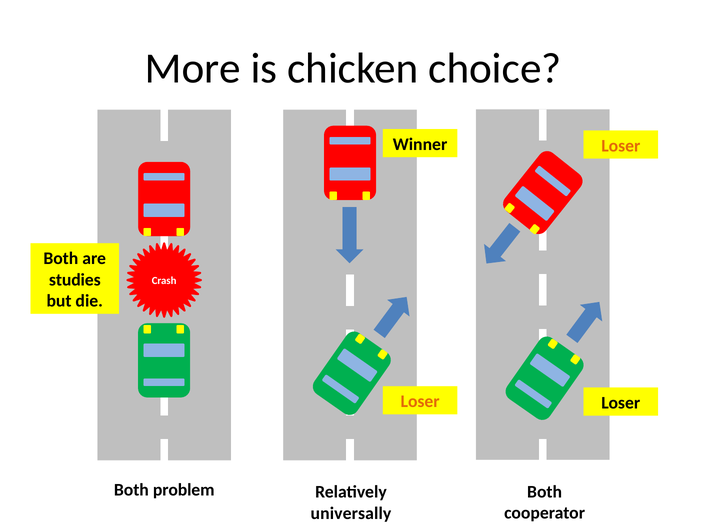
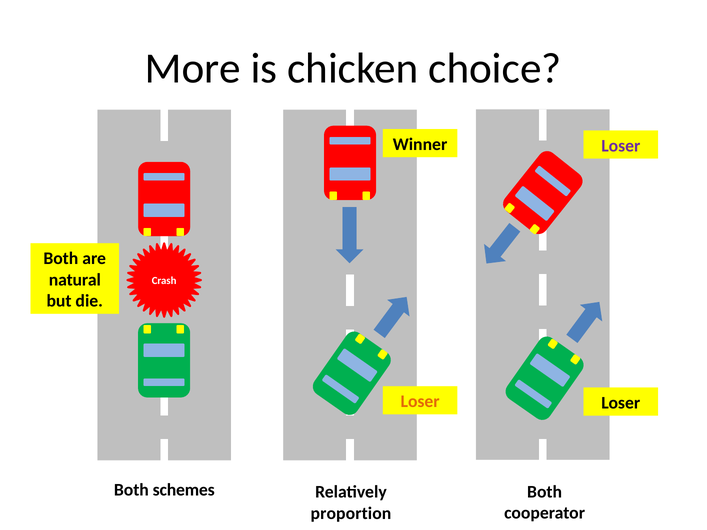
Loser at (621, 146) colour: orange -> purple
studies: studies -> natural
problem: problem -> schemes
universally: universally -> proportion
